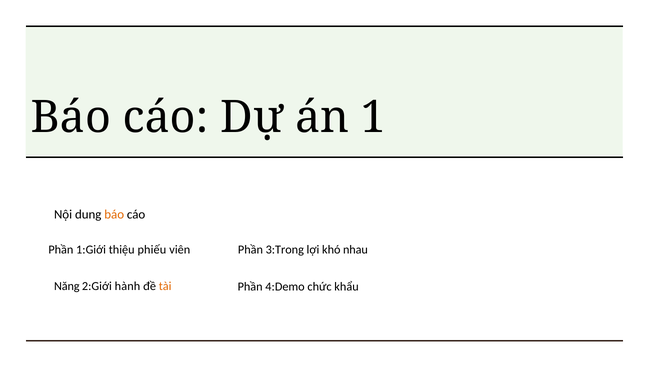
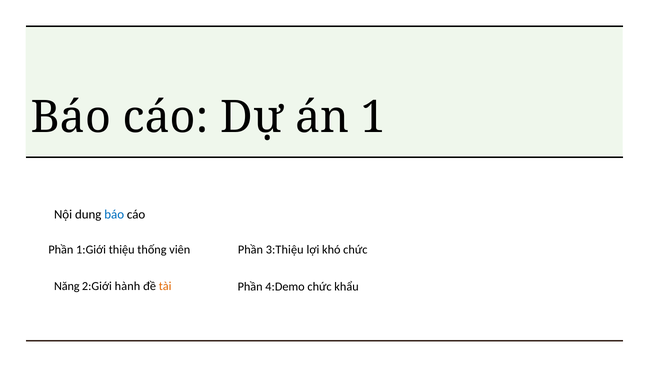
báo at (114, 215) colour: orange -> blue
phiếu: phiếu -> thống
3:Trong: 3:Trong -> 3:Thiệu
khó nhau: nhau -> chức
